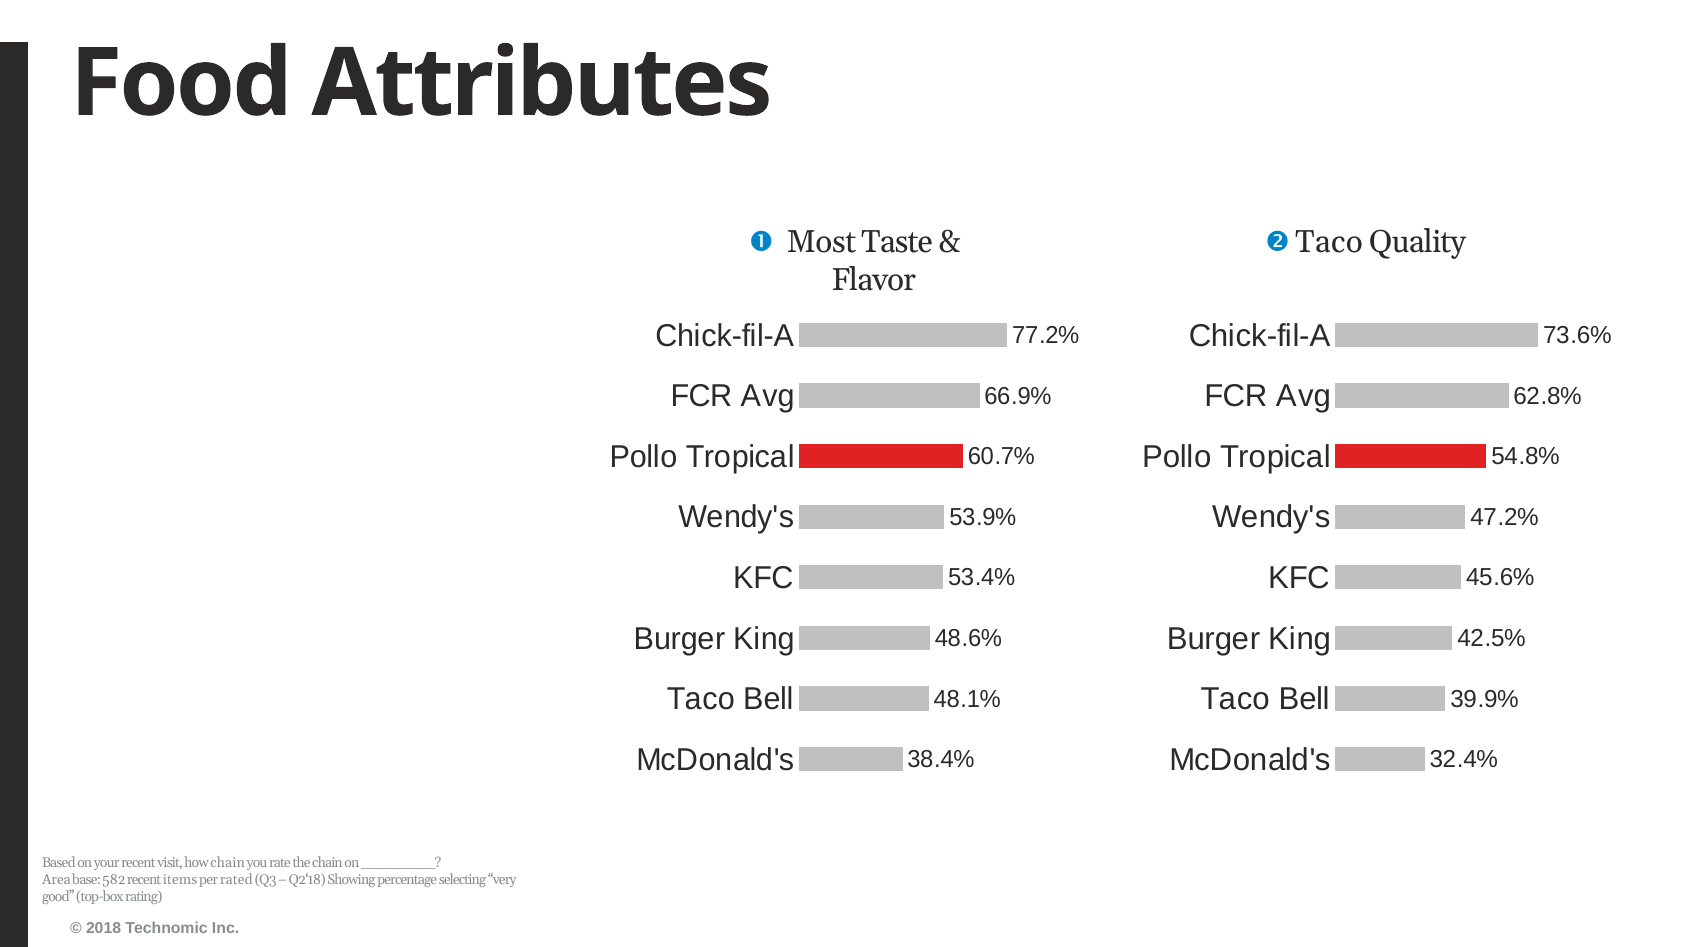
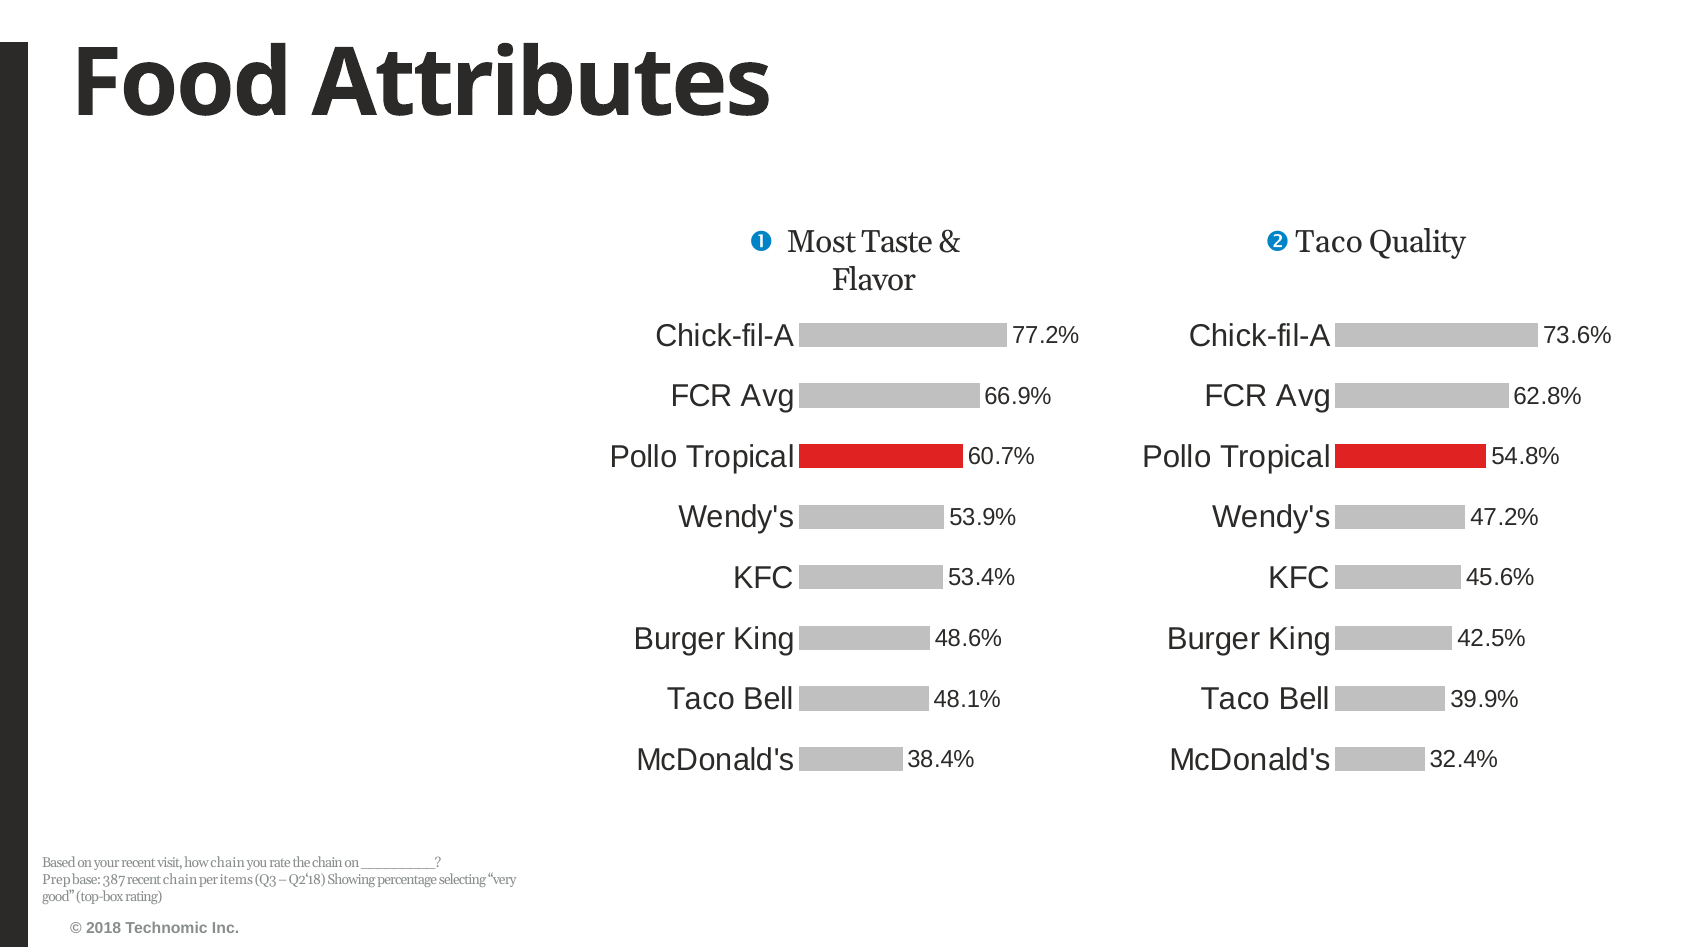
Area: Area -> Prep
582: 582 -> 387
recent items: items -> chain
rated: rated -> items
